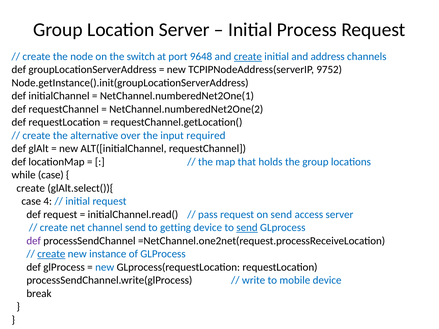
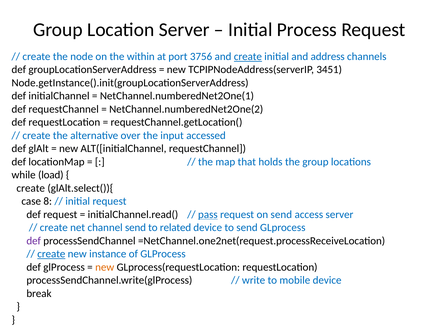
switch: switch -> within
9648: 9648 -> 3756
9752: 9752 -> 3451
required: required -> accessed
while case: case -> load
4: 4 -> 8
pass underline: none -> present
getting: getting -> related
send at (247, 228) underline: present -> none
new at (105, 267) colour: blue -> orange
